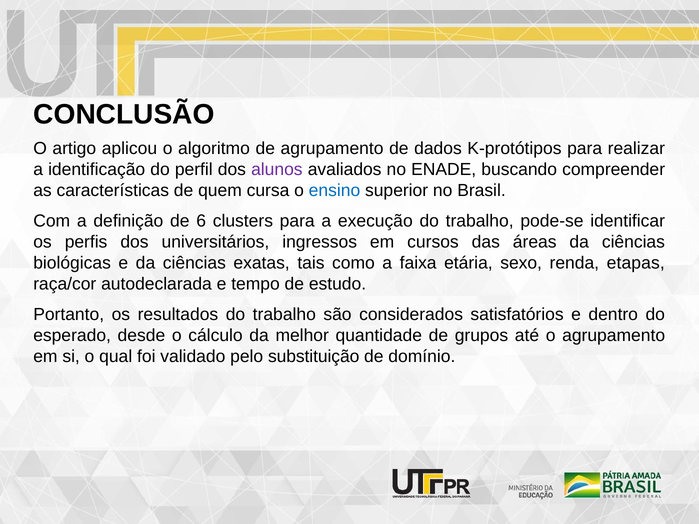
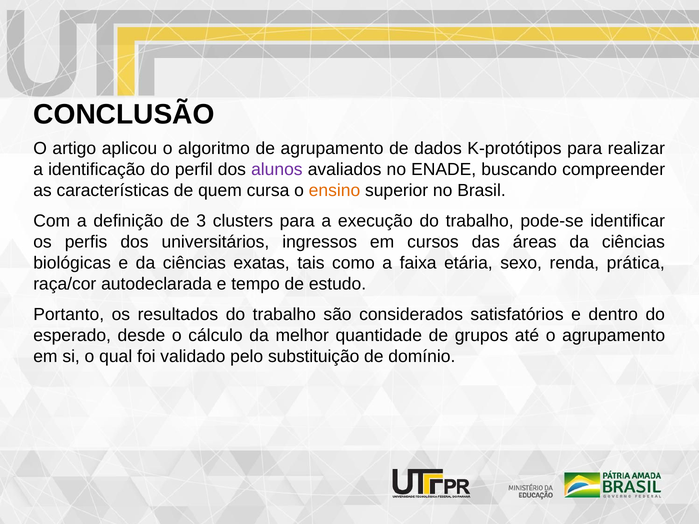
ensino colour: blue -> orange
6: 6 -> 3
etapas: etapas -> prática
